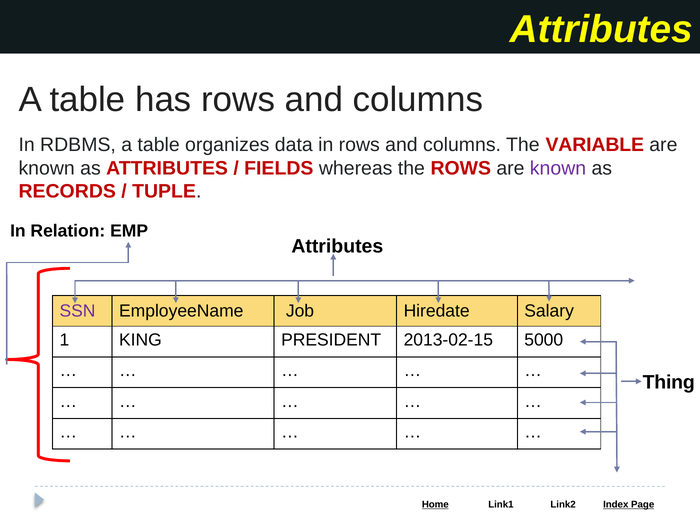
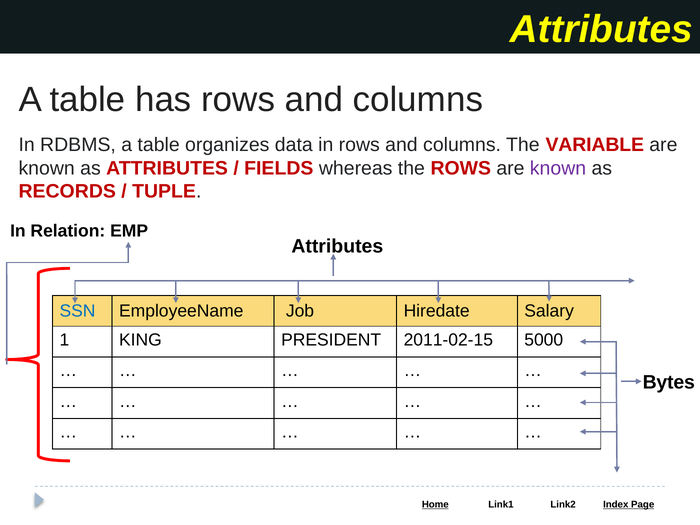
SSN colour: purple -> blue
2013-02-15: 2013-02-15 -> 2011-02-15
Thing: Thing -> Bytes
